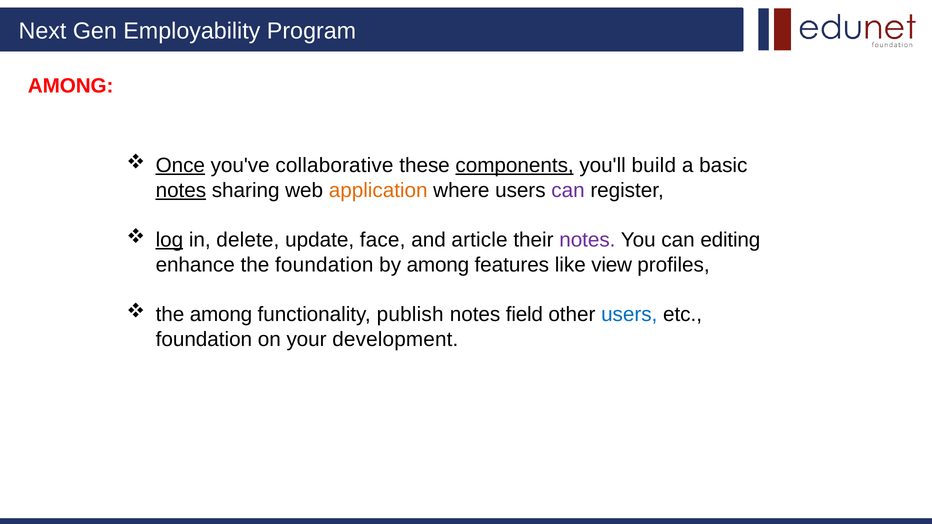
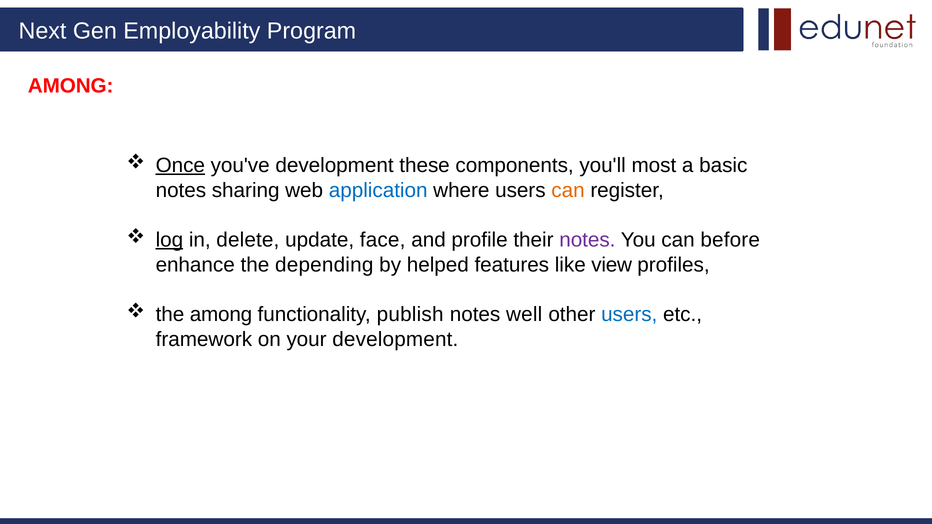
you've collaborative: collaborative -> development
components underline: present -> none
build: build -> most
notes at (181, 190) underline: present -> none
application colour: orange -> blue
can at (568, 190) colour: purple -> orange
article: article -> profile
editing: editing -> before
the foundation: foundation -> depending
by among: among -> helped
field: field -> well
foundation at (204, 339): foundation -> framework
